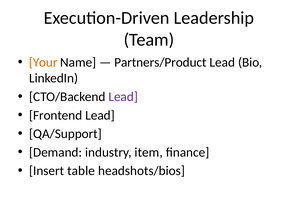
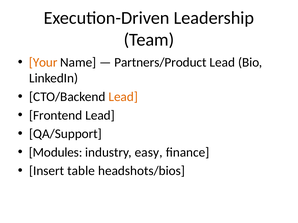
Lead at (123, 97) colour: purple -> orange
Demand: Demand -> Modules
item: item -> easy
